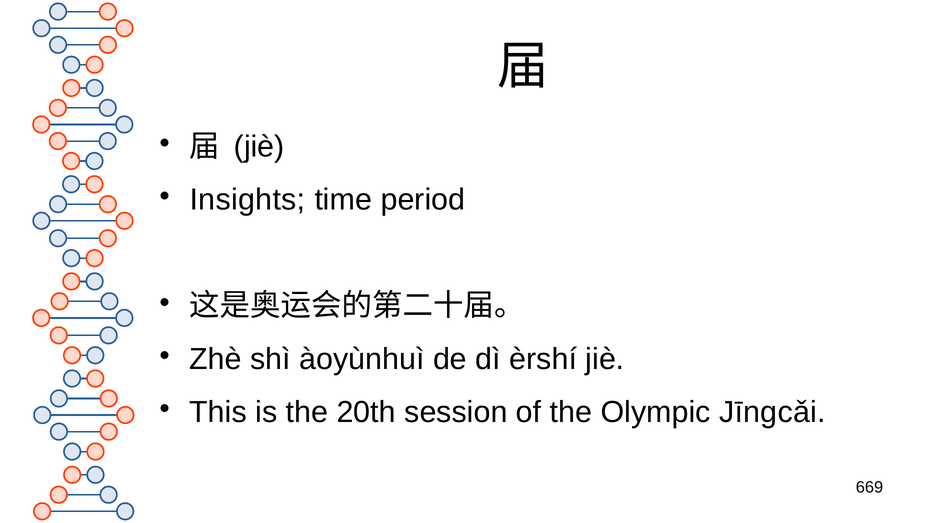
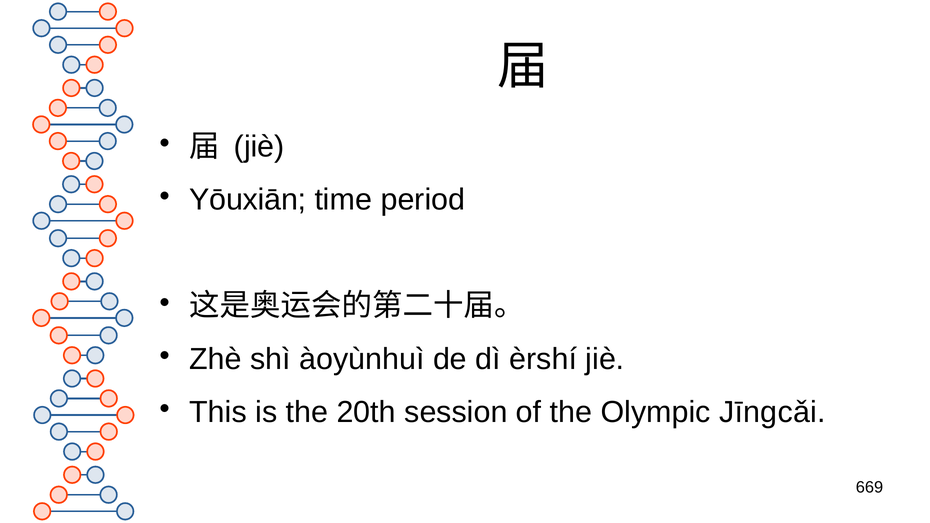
Insights: Insights -> Yōuxiān
